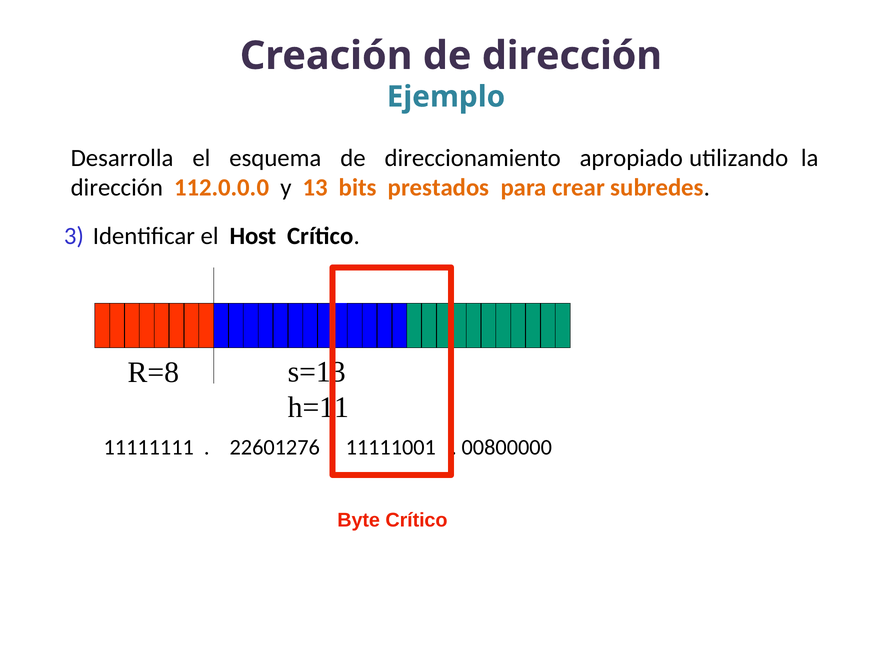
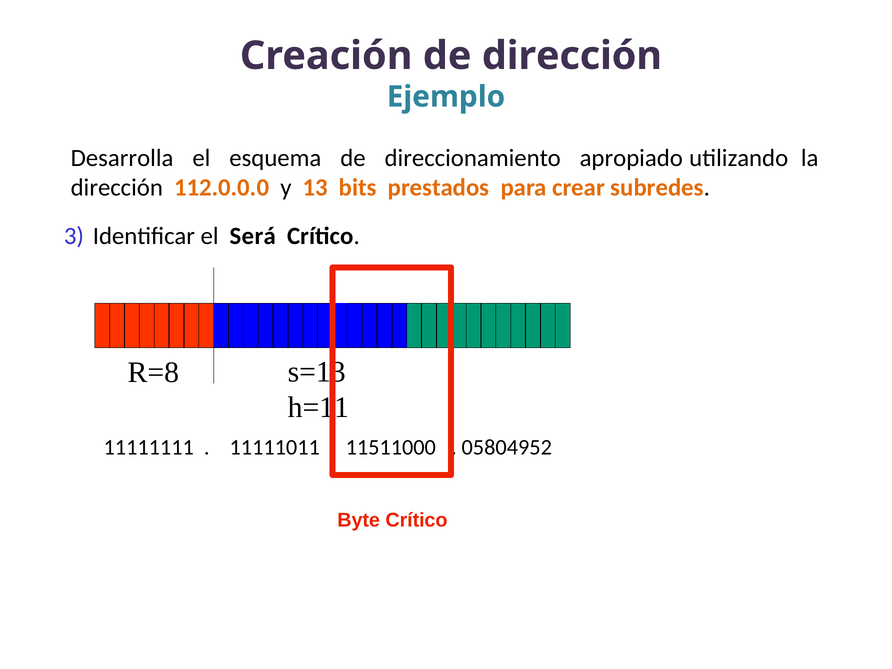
Host: Host -> Será
22601276: 22601276 -> 11111011
11111001: 11111001 -> 11511000
00800000: 00800000 -> 05804952
